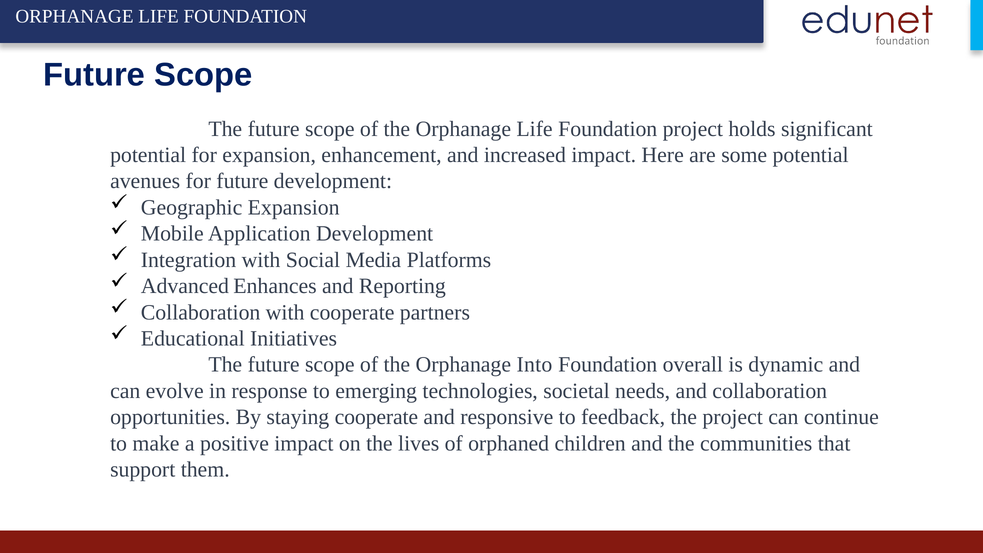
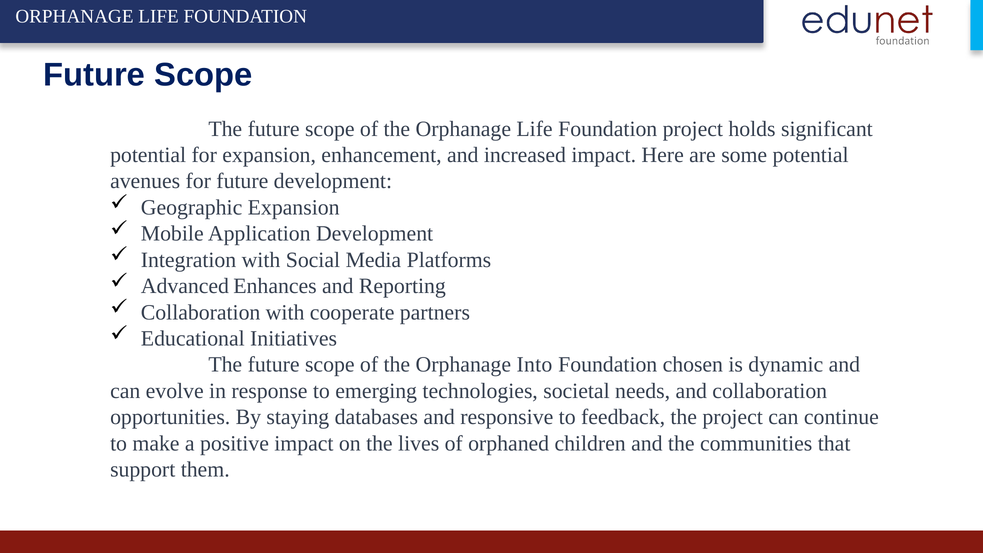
overall: overall -> chosen
staying cooperate: cooperate -> databases
